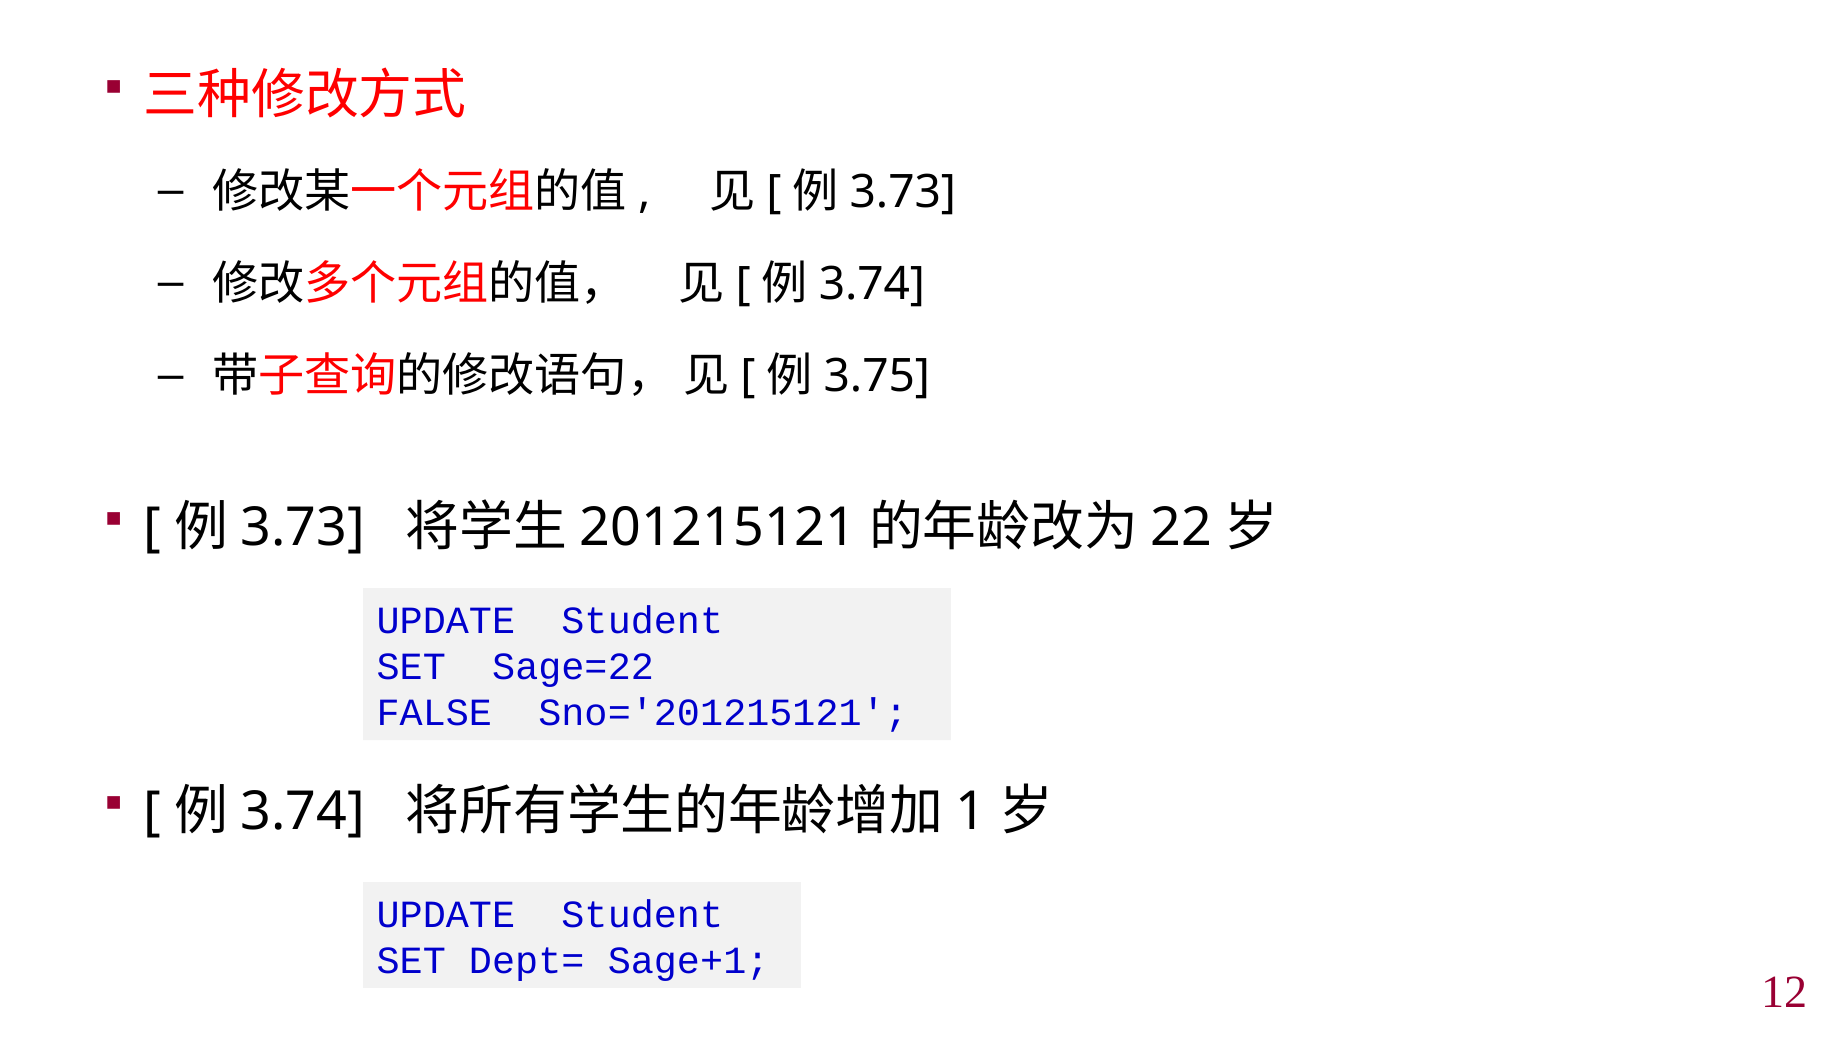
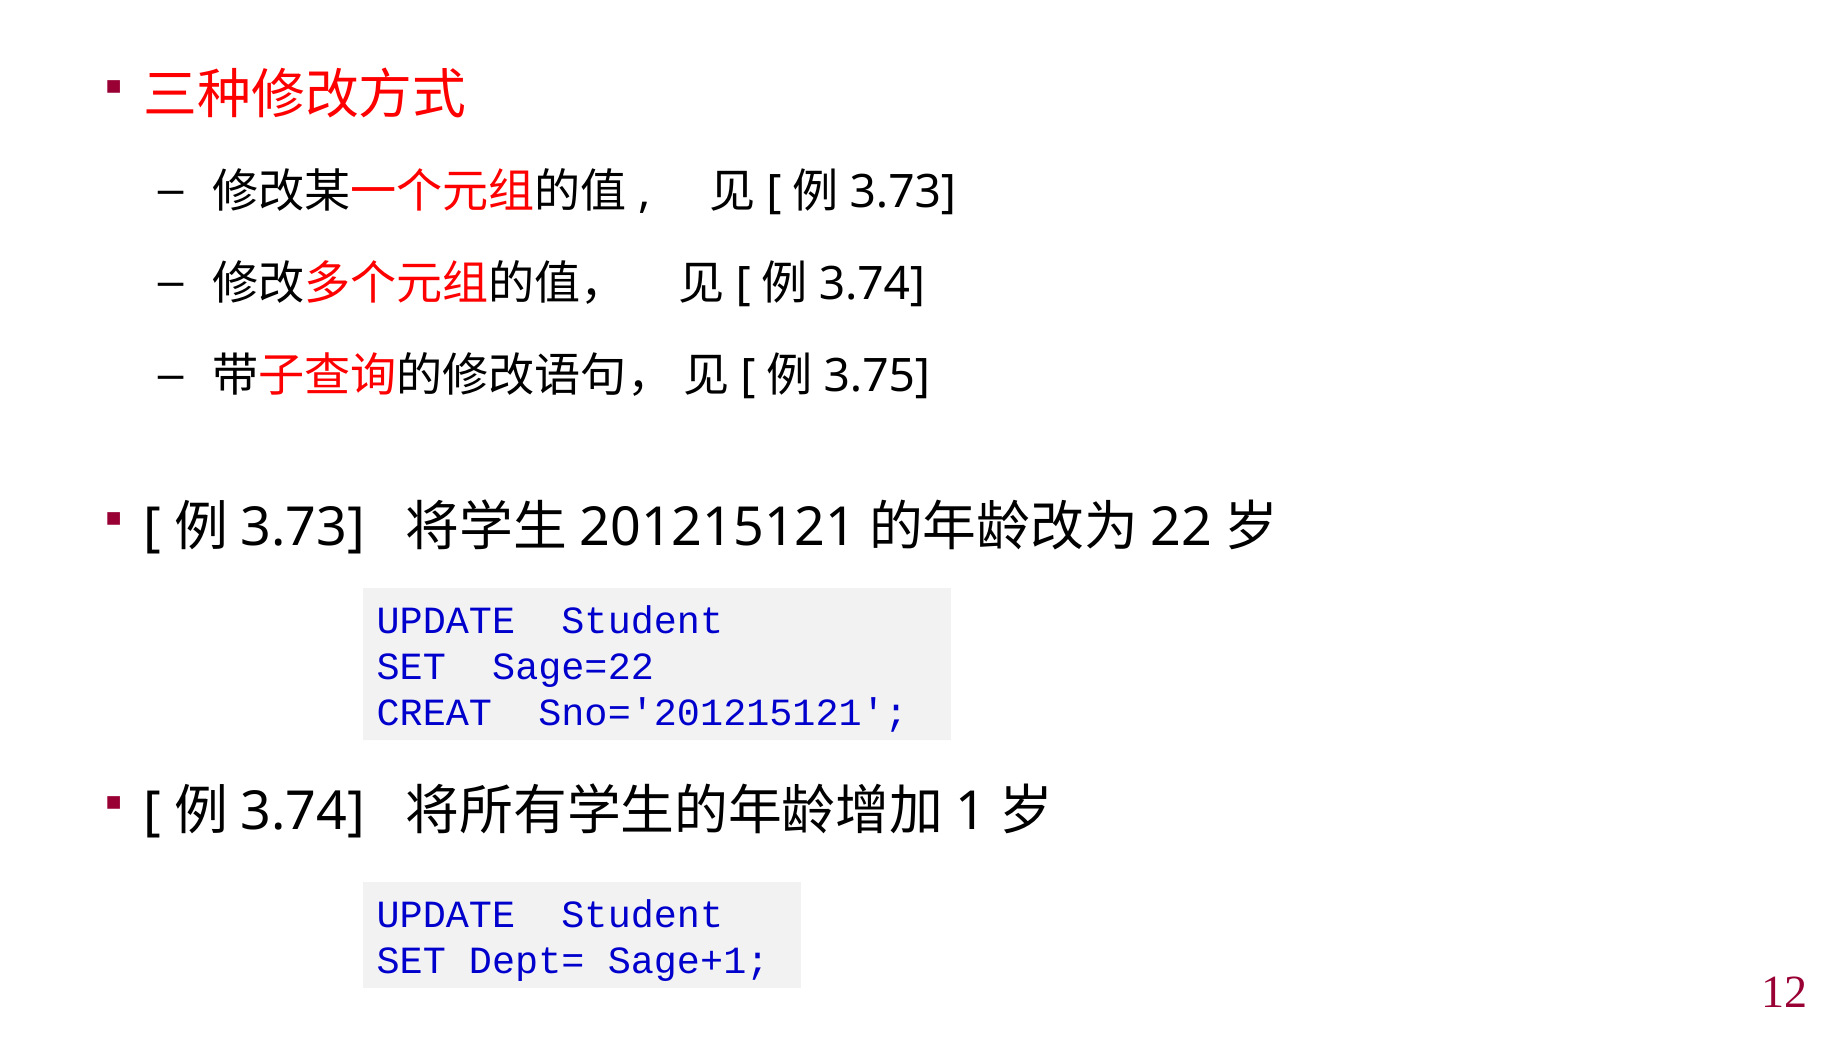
FALSE: FALSE -> CREAT
